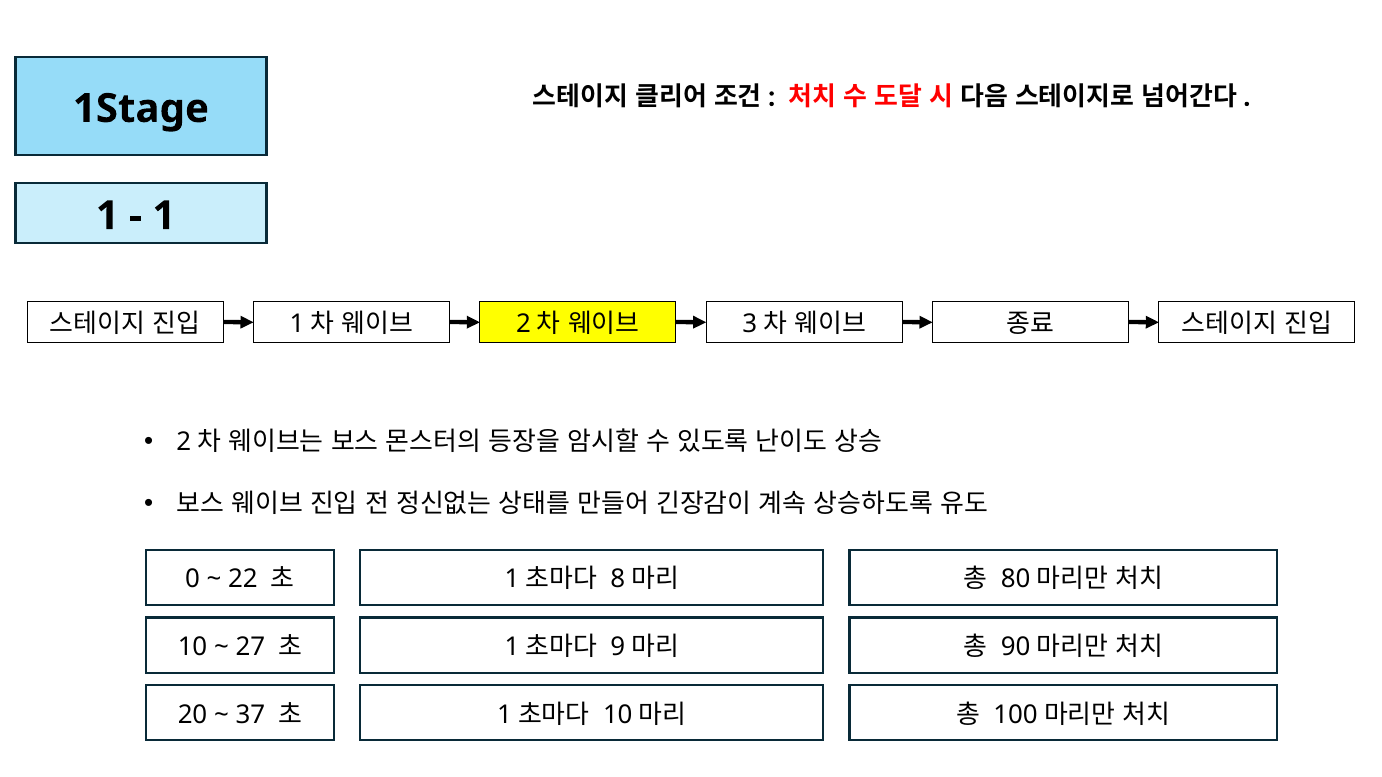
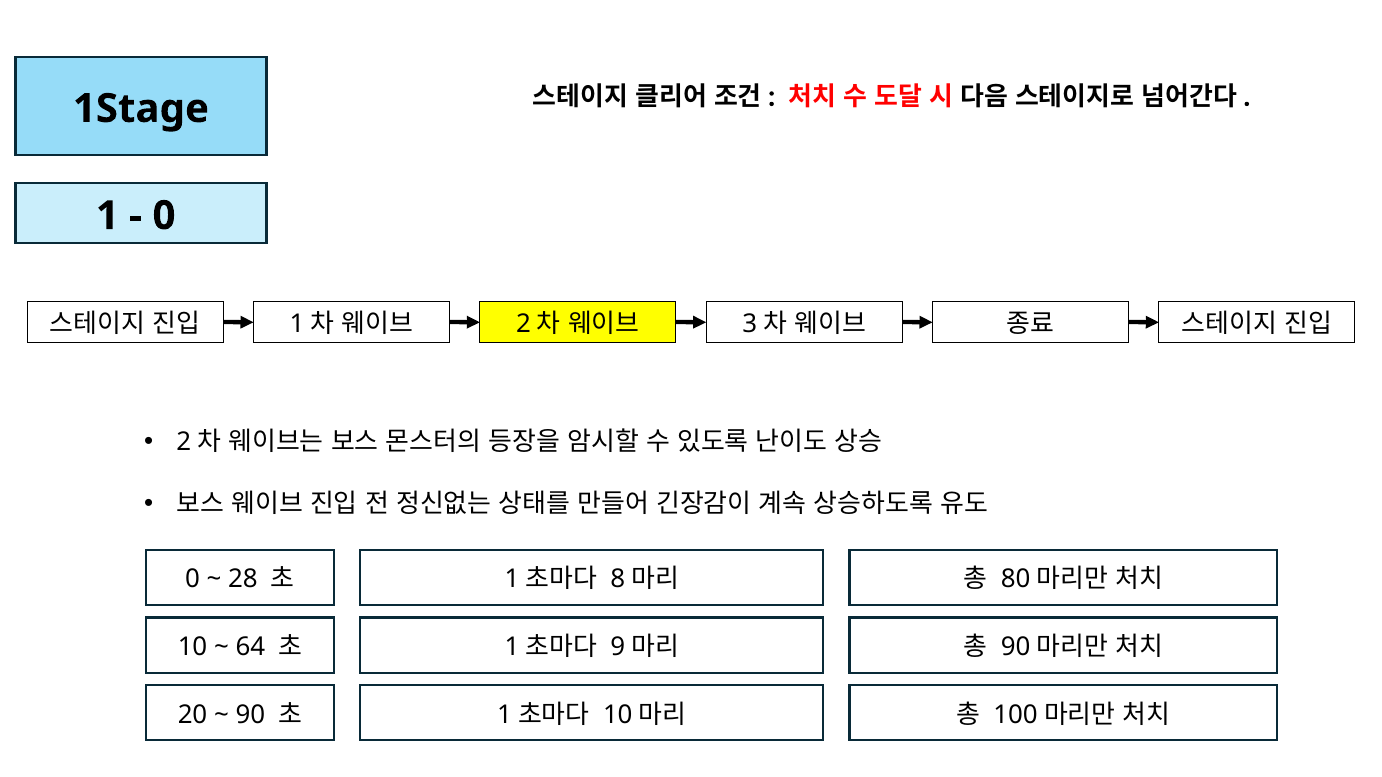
1 at (164, 216): 1 -> 0
22: 22 -> 28
27: 27 -> 64
37: 37 -> 90
